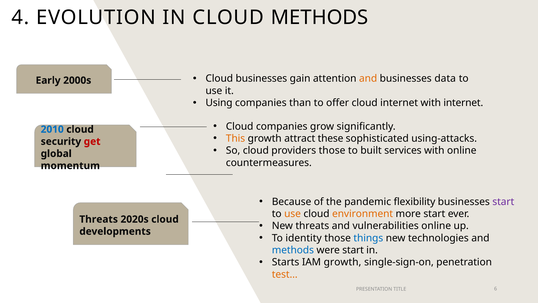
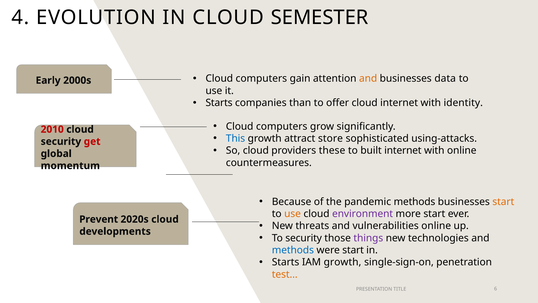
CLOUD METHODS: METHODS -> SEMESTER
businesses at (261, 79): businesses -> computers
Using at (219, 103): Using -> Starts
with internet: internet -> identity
companies at (282, 126): companies -> computers
2010 colour: blue -> red
This colour: orange -> blue
these: these -> store
providers those: those -> these
built services: services -> internet
pandemic flexibility: flexibility -> methods
start at (503, 201) colour: purple -> orange
environment colour: orange -> purple
Threats at (99, 219): Threats -> Prevent
To identity: identity -> security
things colour: blue -> purple
